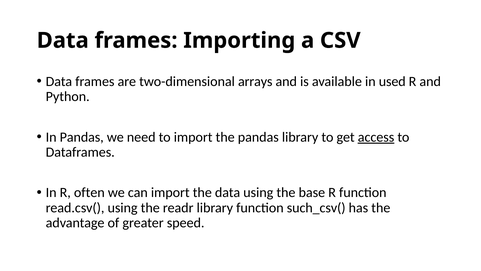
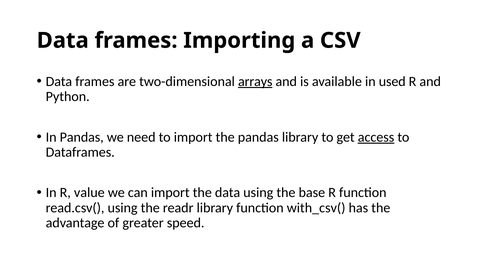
arrays underline: none -> present
often: often -> value
such_csv(: such_csv( -> with_csv(
